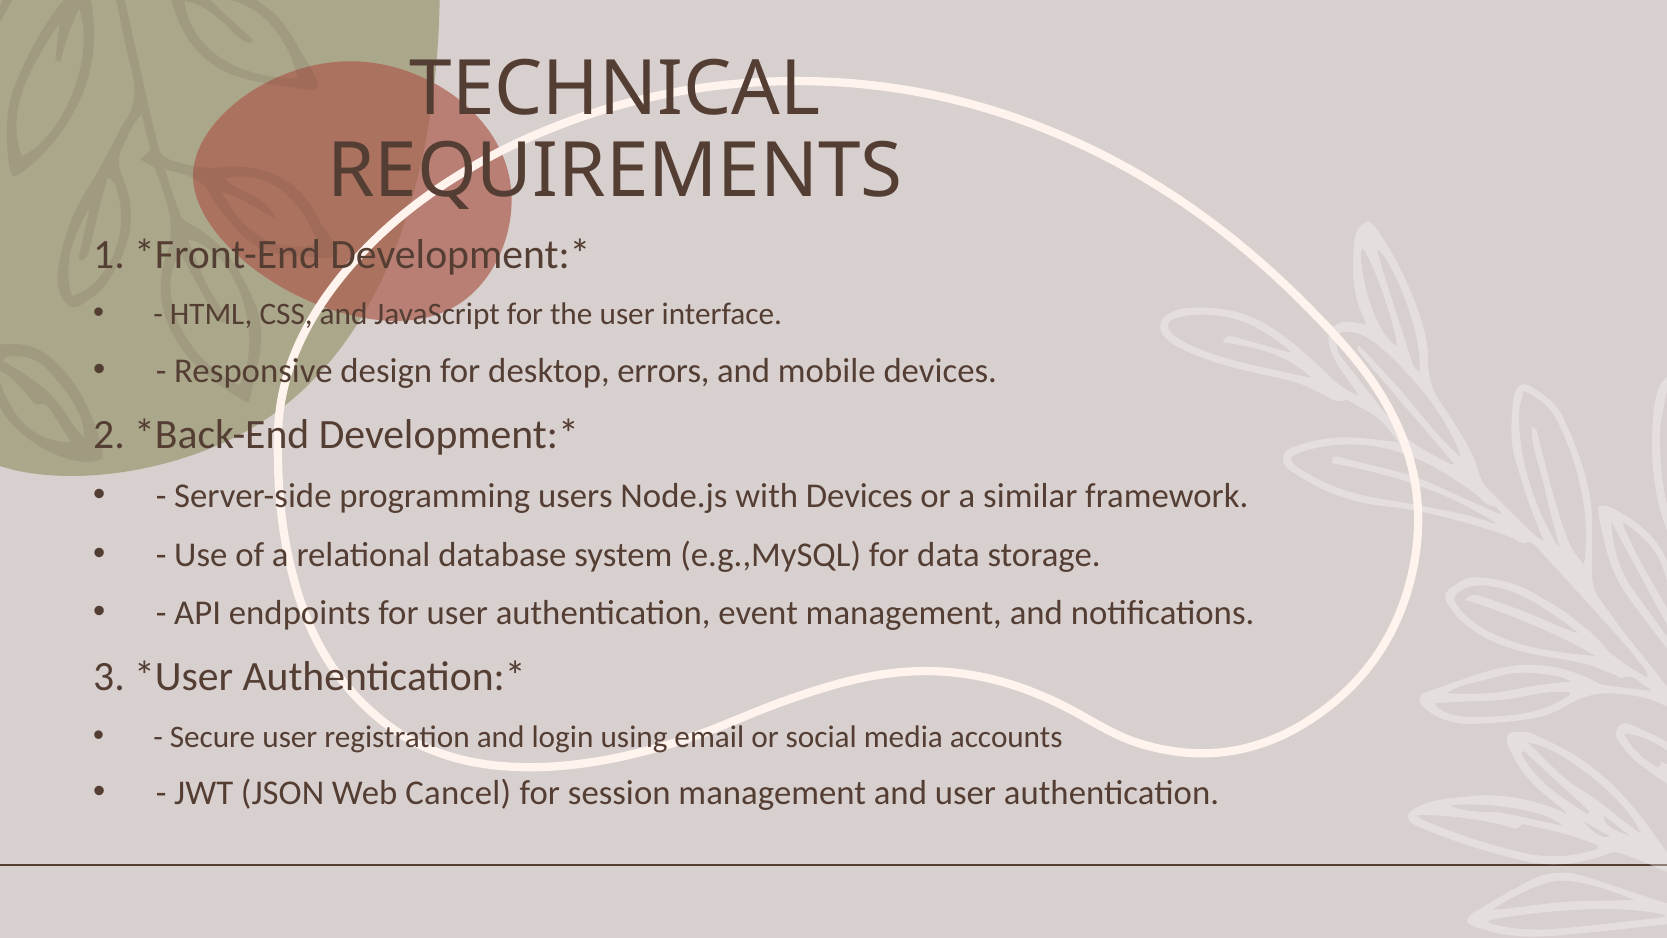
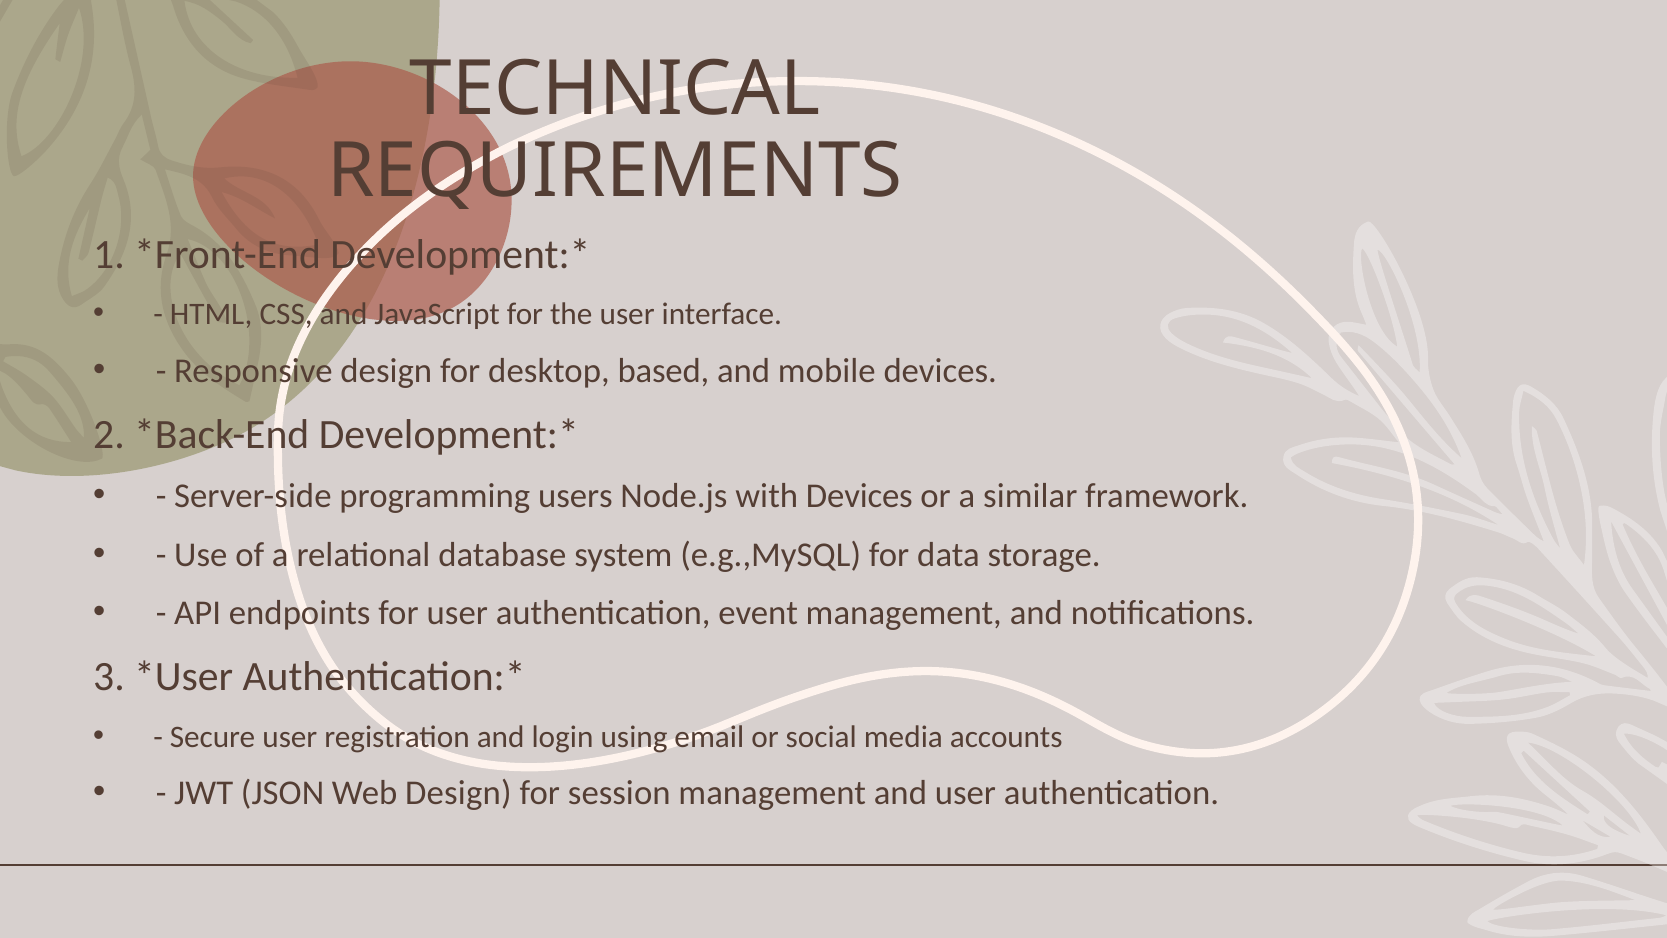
errors: errors -> based
Web Cancel: Cancel -> Design
